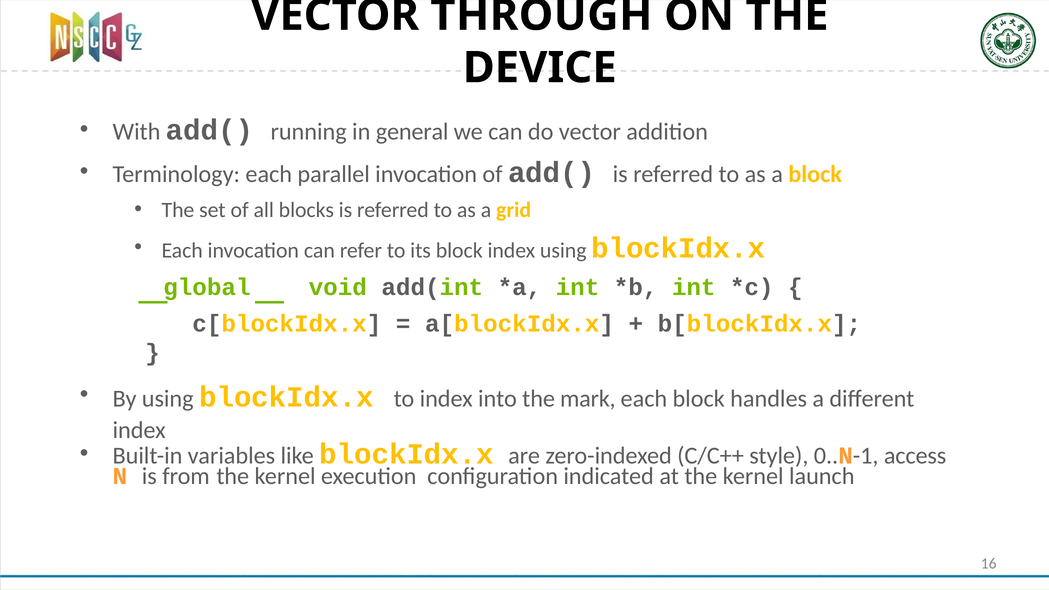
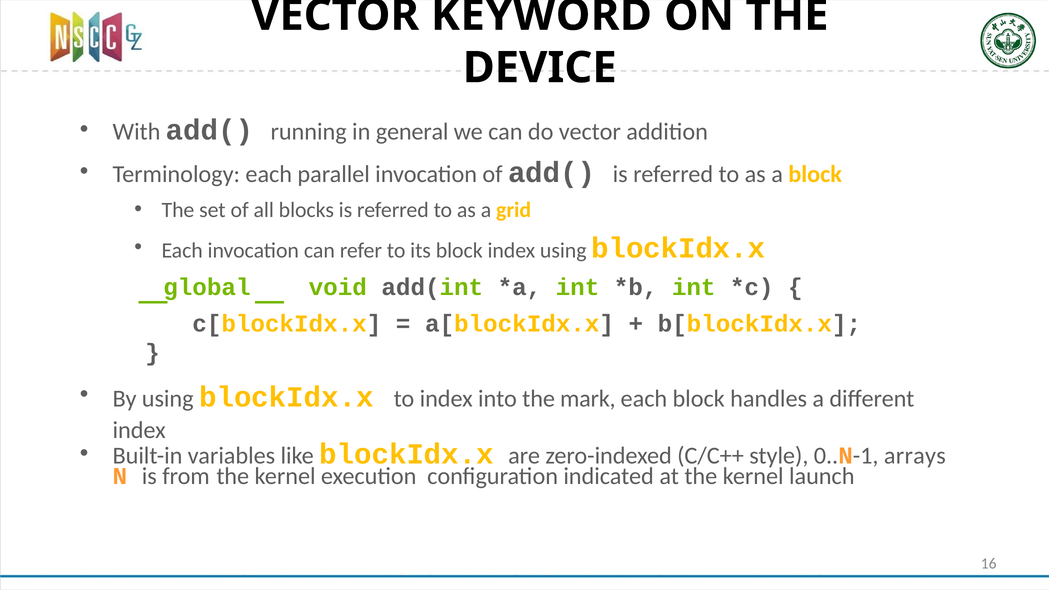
THROUGH: THROUGH -> KEYWORD
access: access -> arrays
